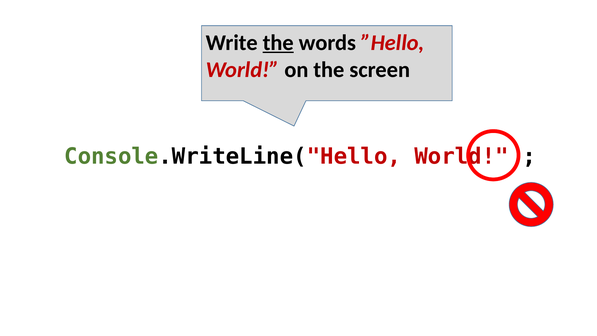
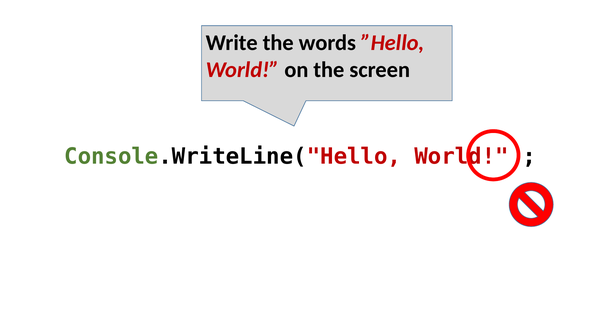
the at (278, 43) underline: present -> none
